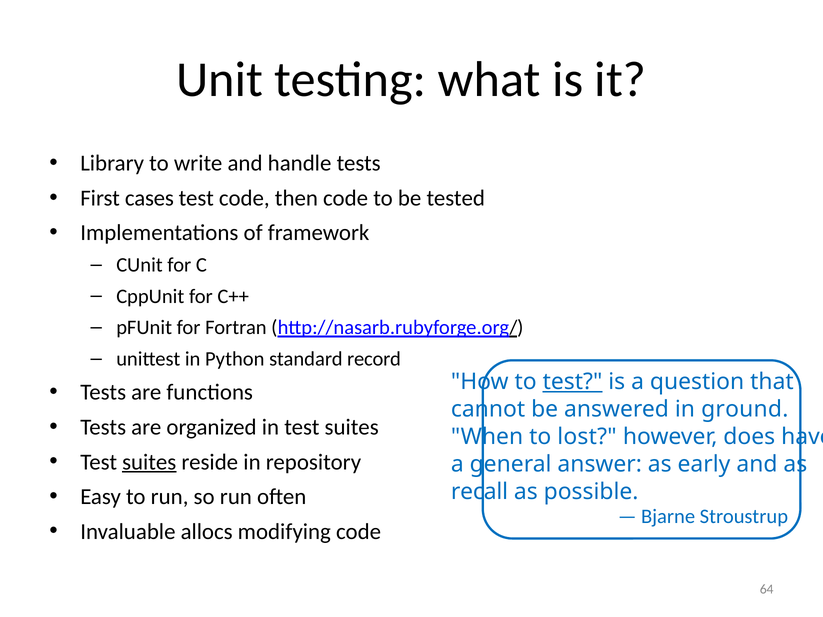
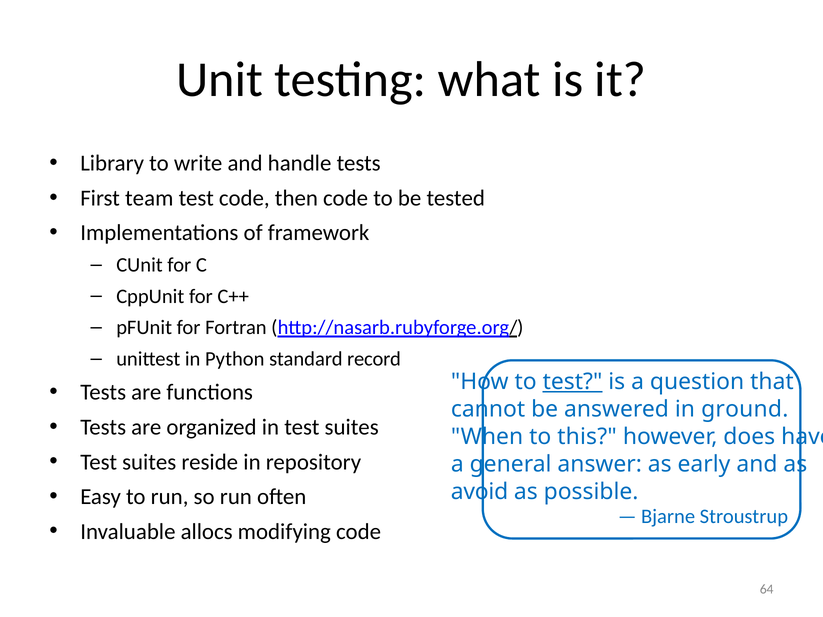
cases: cases -> team
lost: lost -> this
suites at (149, 462) underline: present -> none
recall: recall -> avoid
